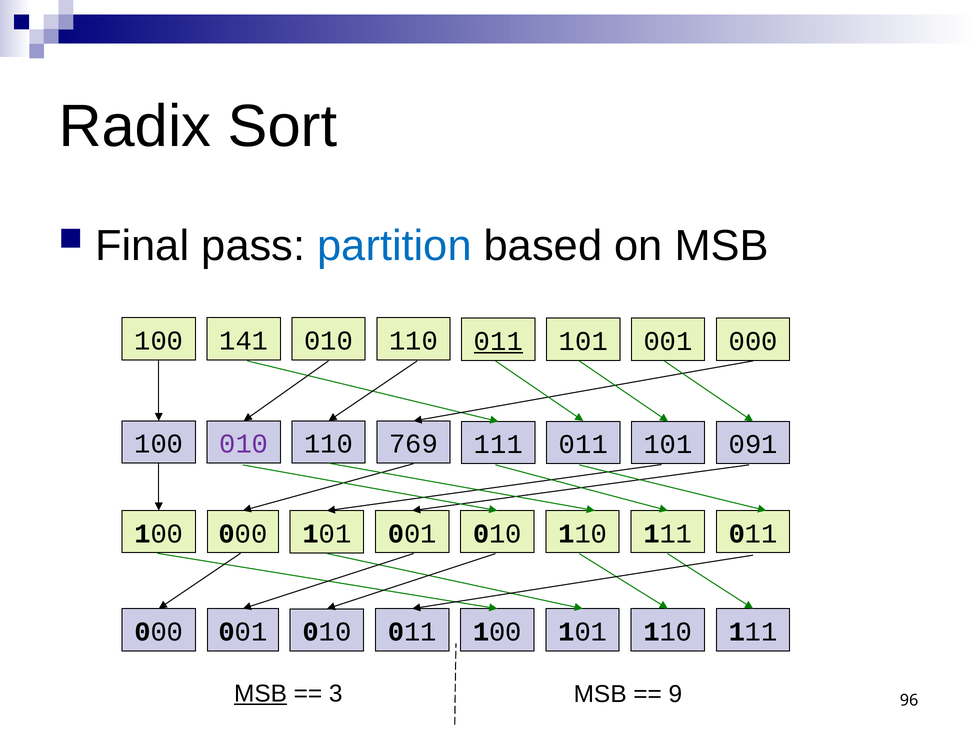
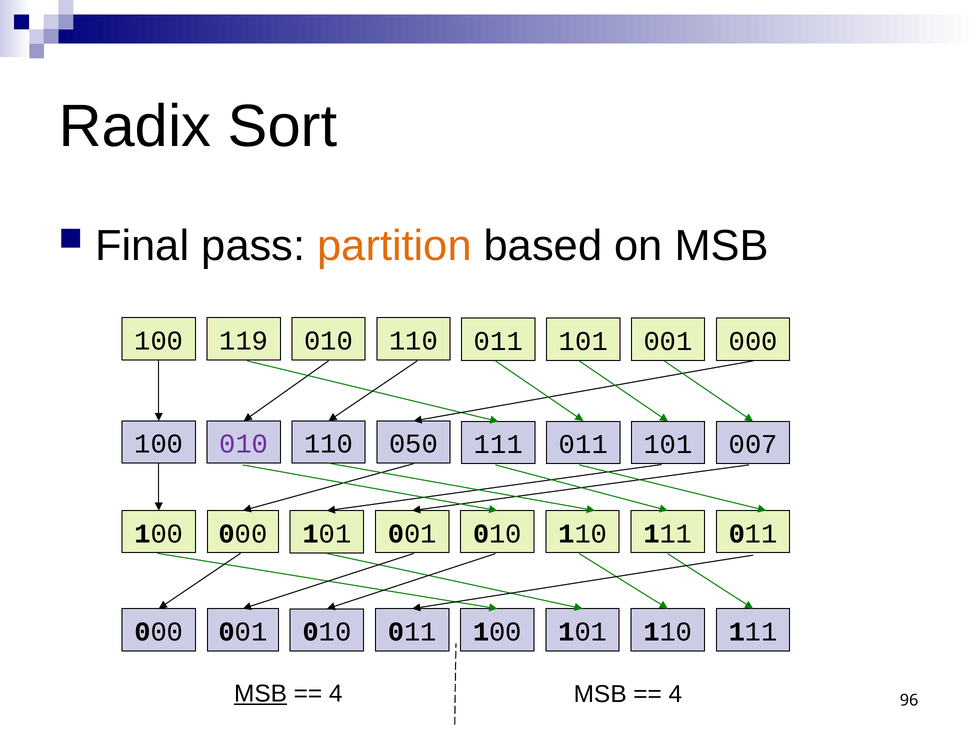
partition colour: blue -> orange
141: 141 -> 119
011 at (498, 341) underline: present -> none
769: 769 -> 050
091: 091 -> 007
3 at (336, 693): 3 -> 4
9 at (675, 694): 9 -> 4
